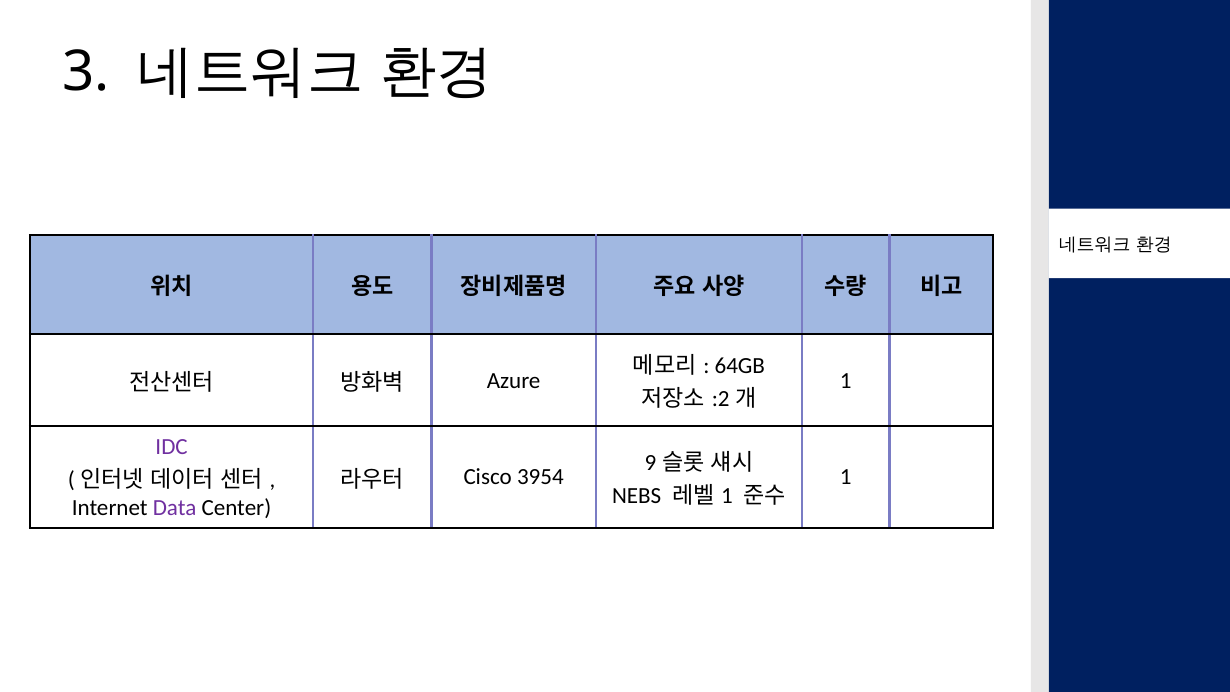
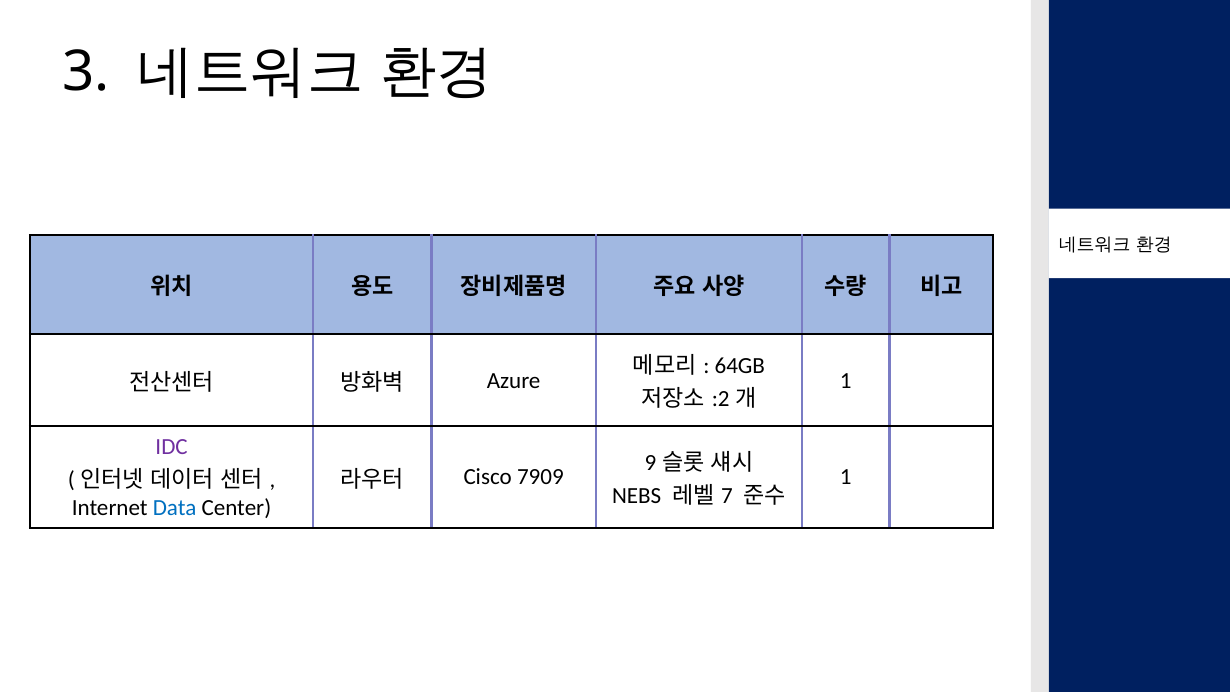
3954: 3954 -> 7909
1 at (727, 496): 1 -> 7
Data colour: purple -> blue
